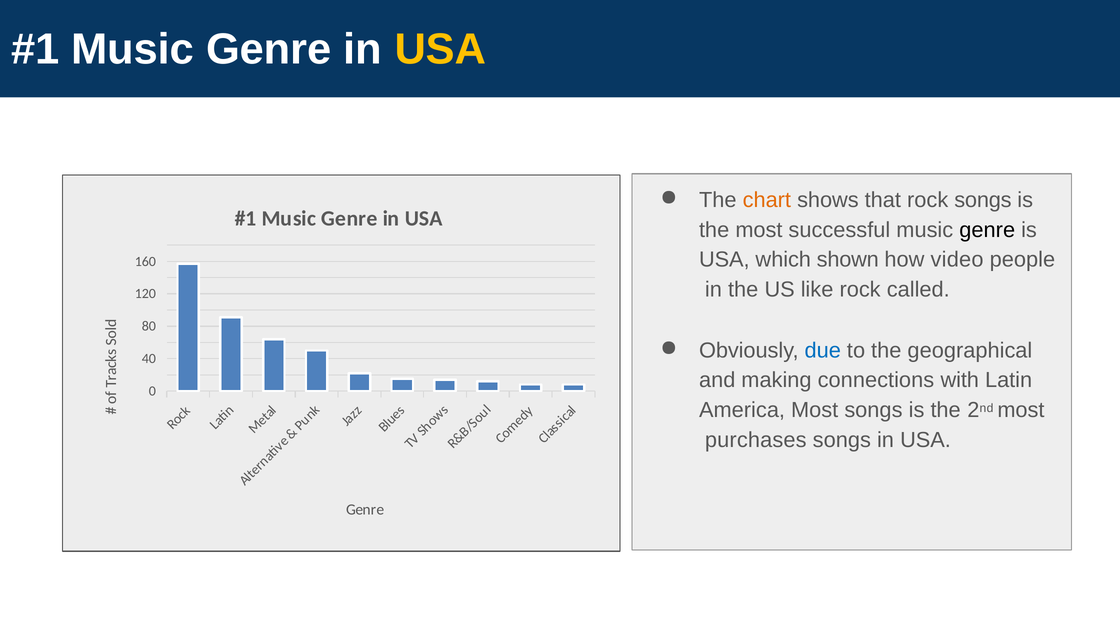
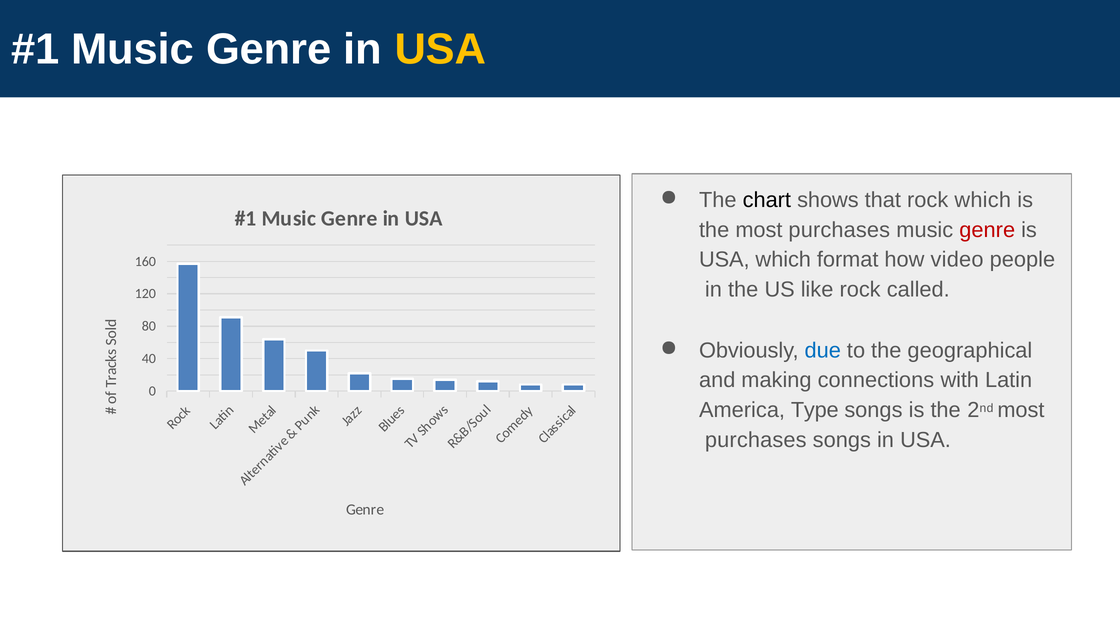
chart colour: orange -> black
rock songs: songs -> which
the most successful: successful -> purchases
genre at (987, 230) colour: black -> red
shown: shown -> format
America Most: Most -> Type
